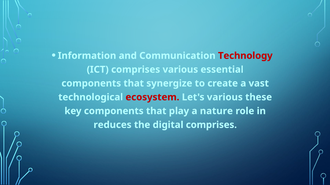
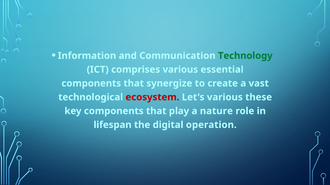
Technology colour: red -> green
reduces: reduces -> lifespan
digital comprises: comprises -> operation
